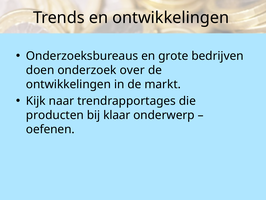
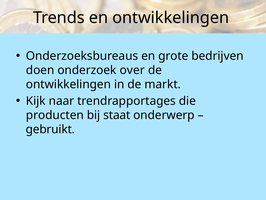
klaar: klaar -> staat
oefenen: oefenen -> gebruikt
